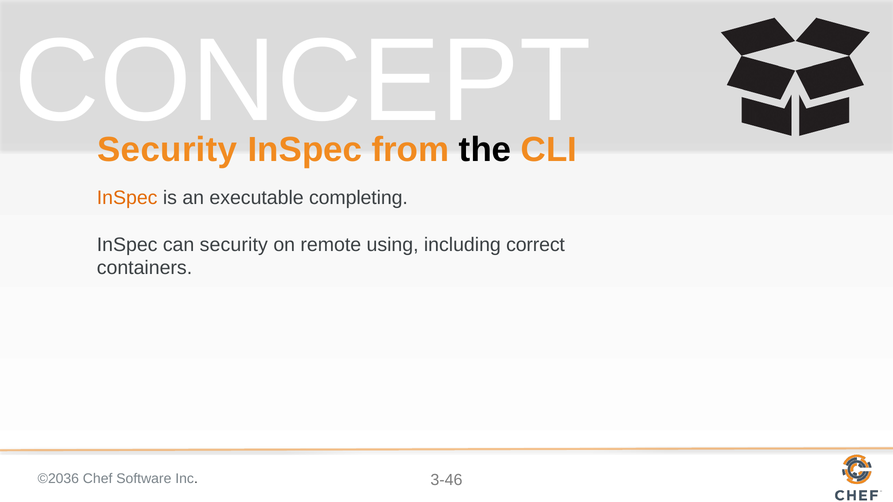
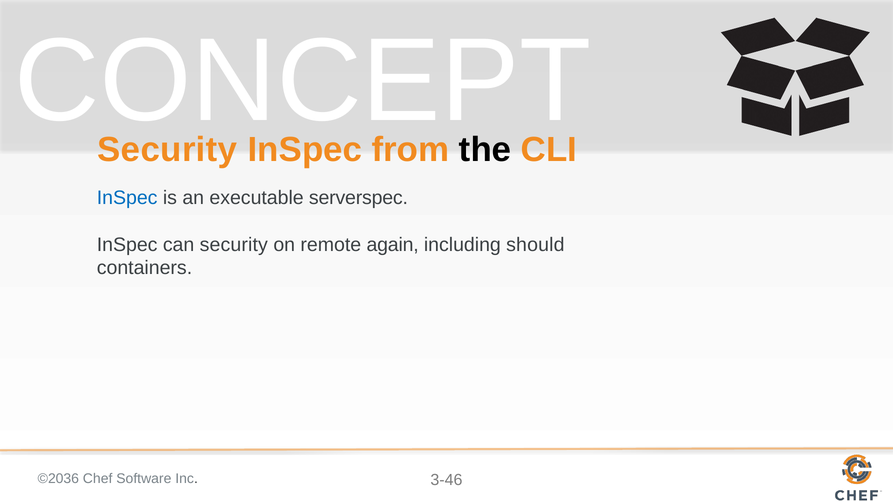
InSpec at (127, 198) colour: orange -> blue
completing: completing -> serverspec
using: using -> again
correct: correct -> should
